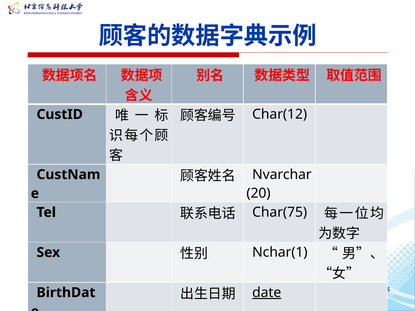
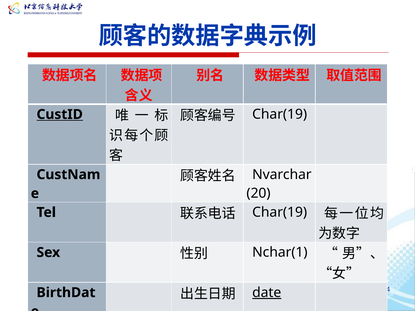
Char(12 at (280, 114): Char(12 -> Char(19
CustID underline: none -> present
Char(75 at (280, 212): Char(75 -> Char(19
